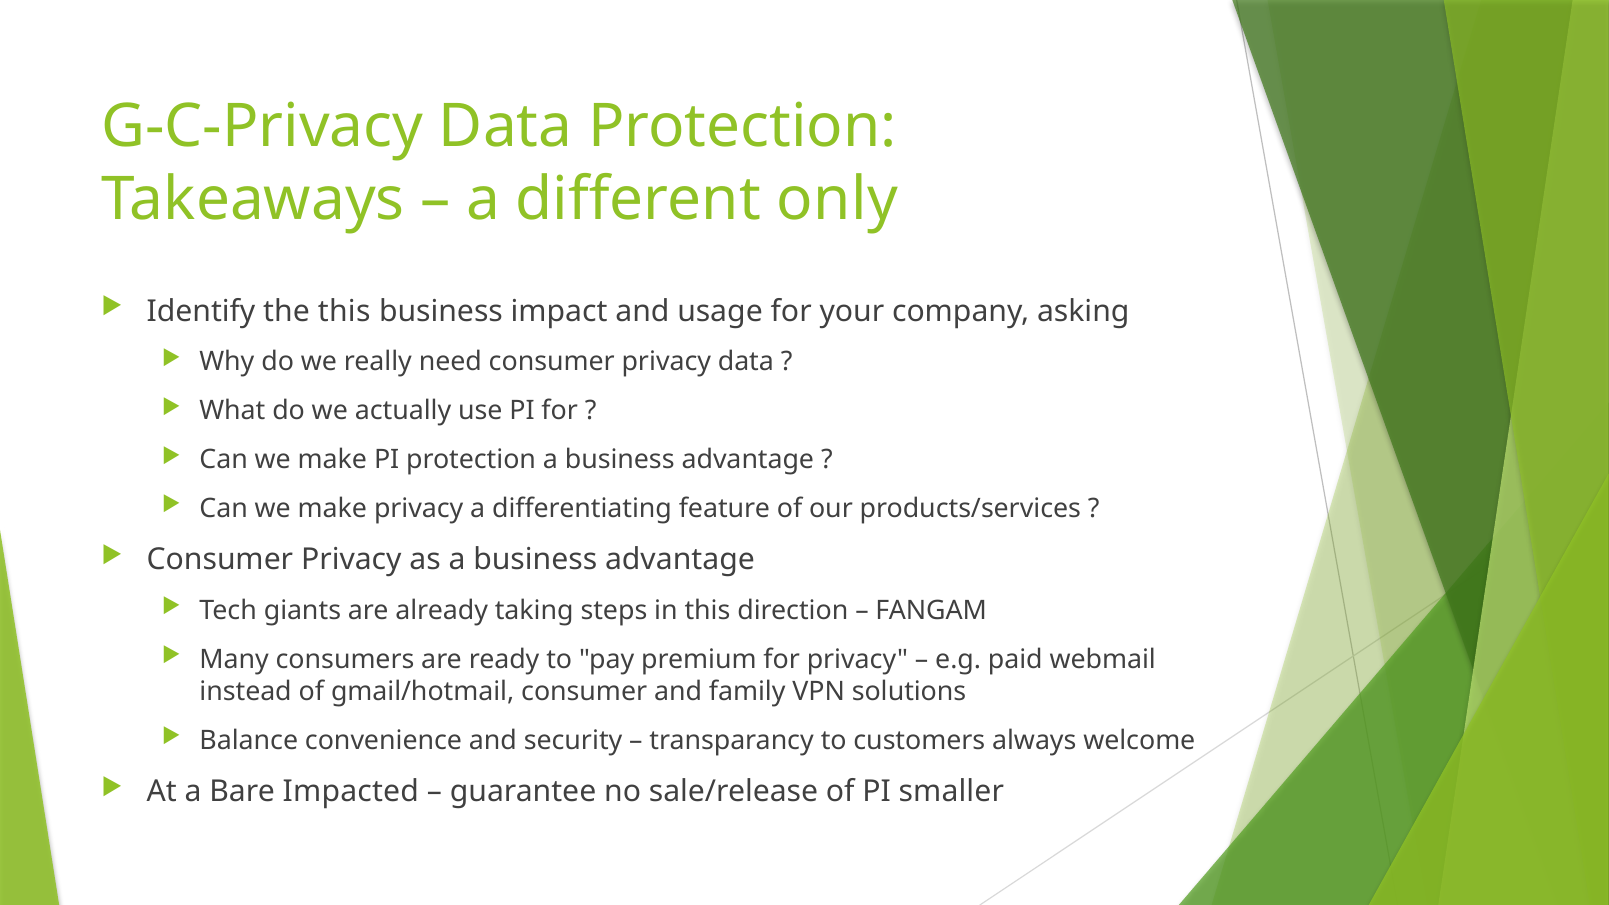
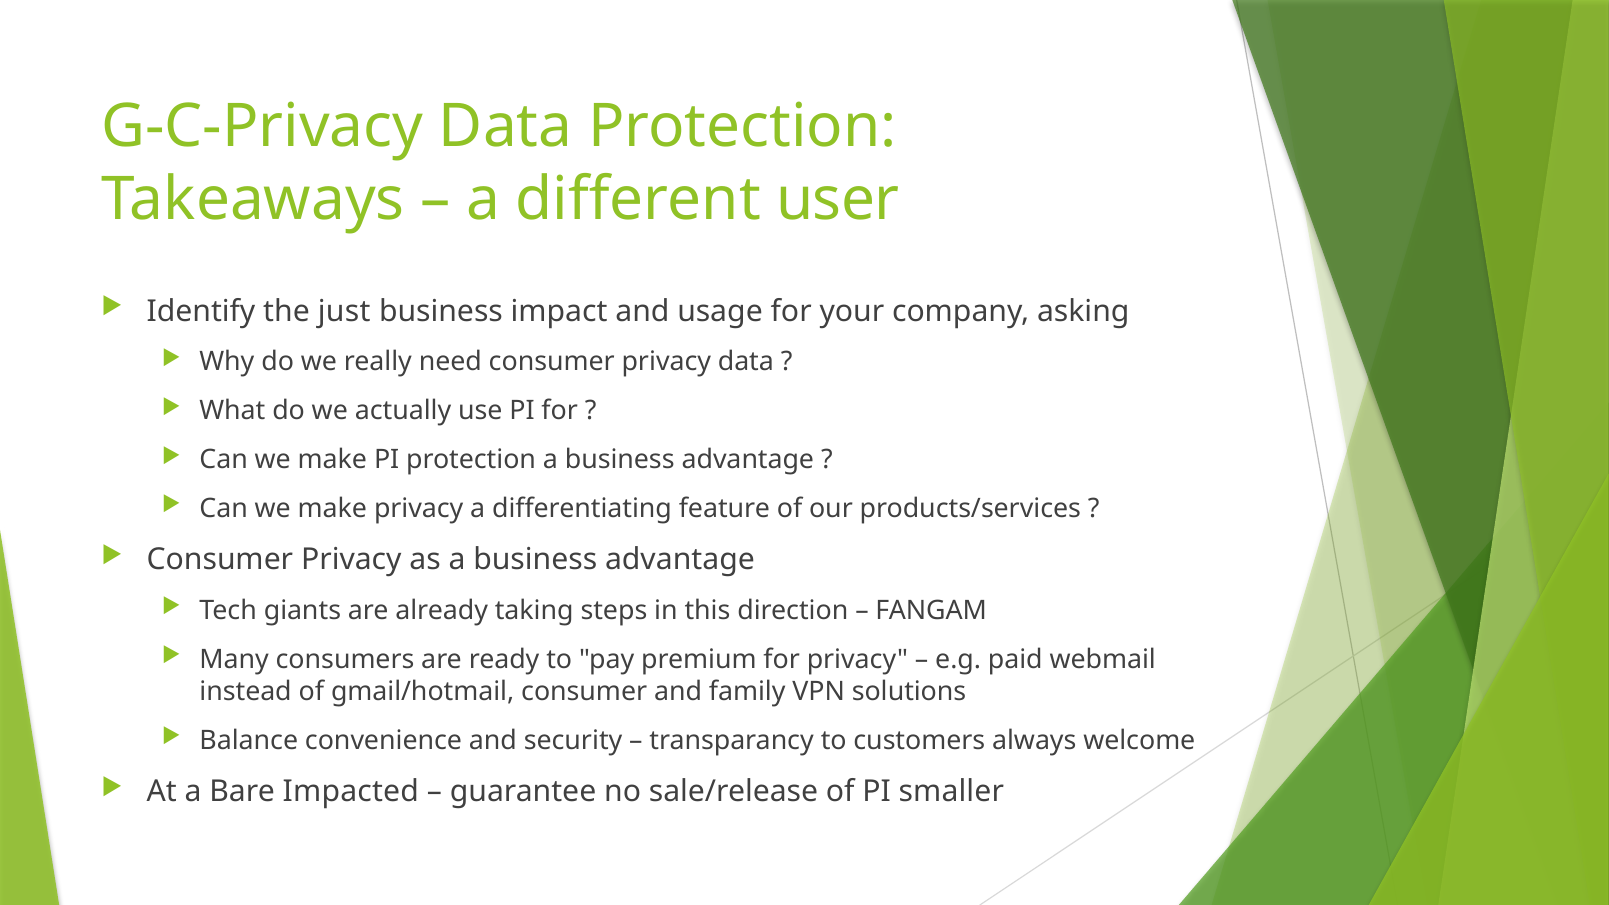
only: only -> user
the this: this -> just
